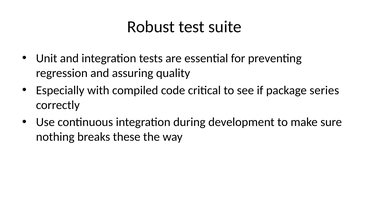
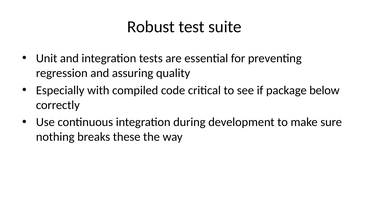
series: series -> below
